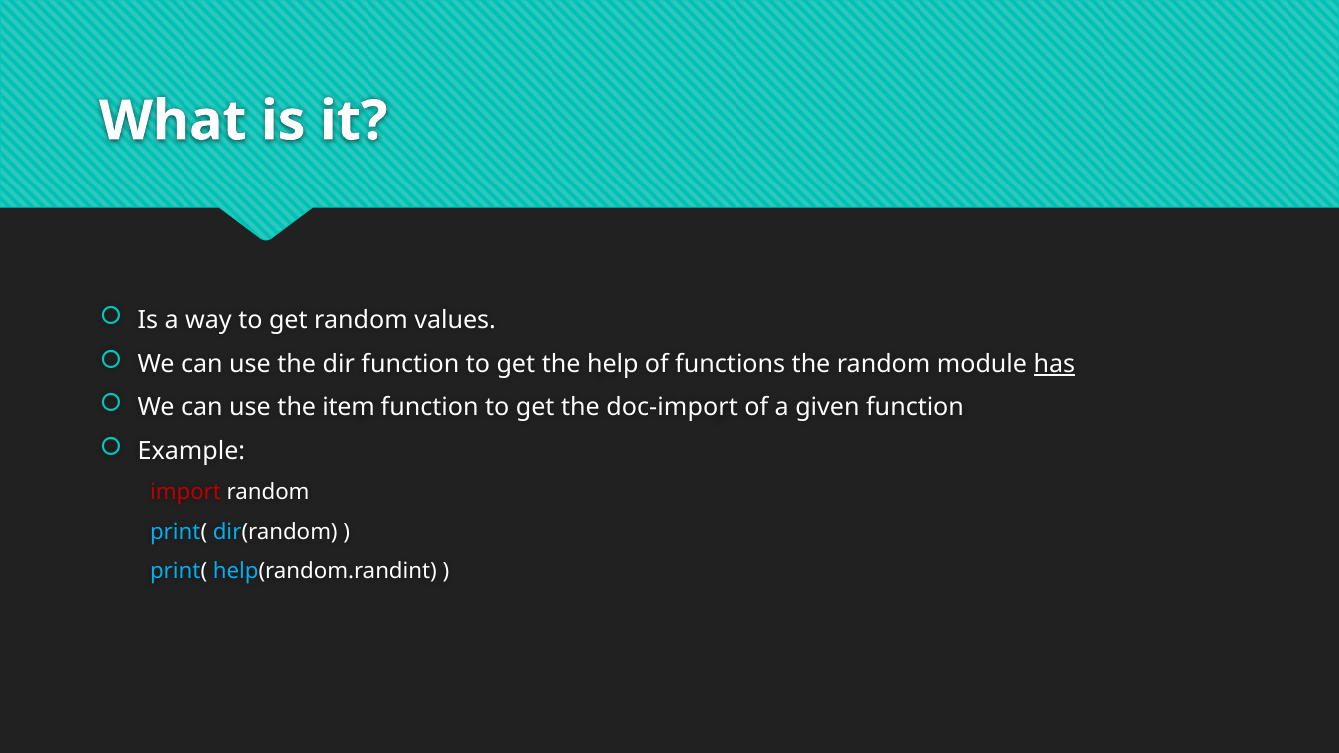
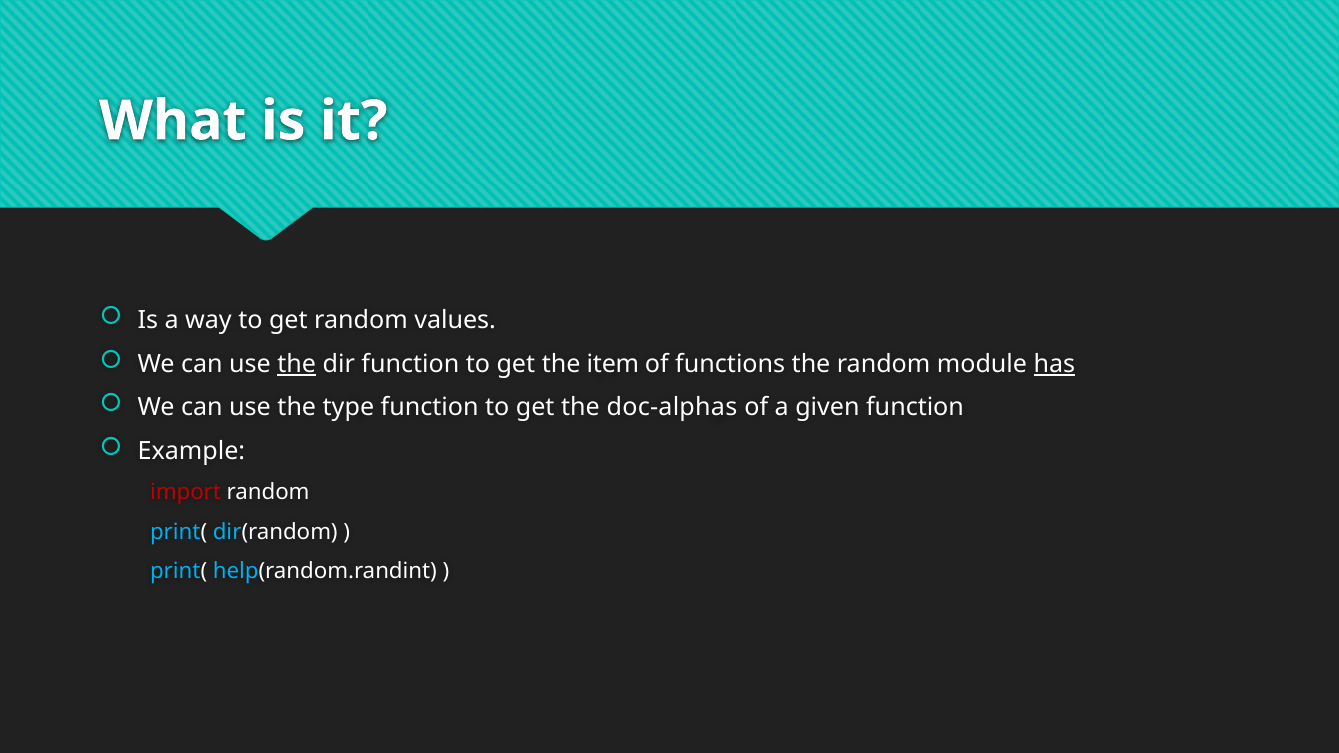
the at (297, 364) underline: none -> present
help: help -> item
item: item -> type
doc-import: doc-import -> doc-alphas
